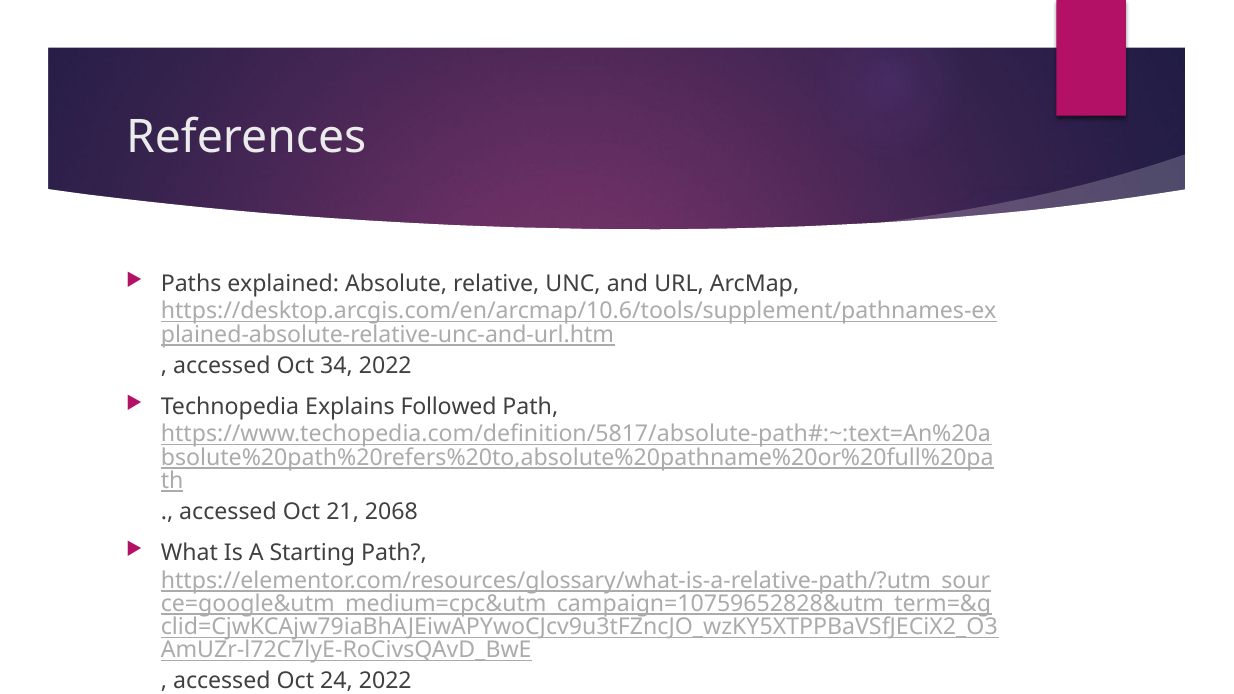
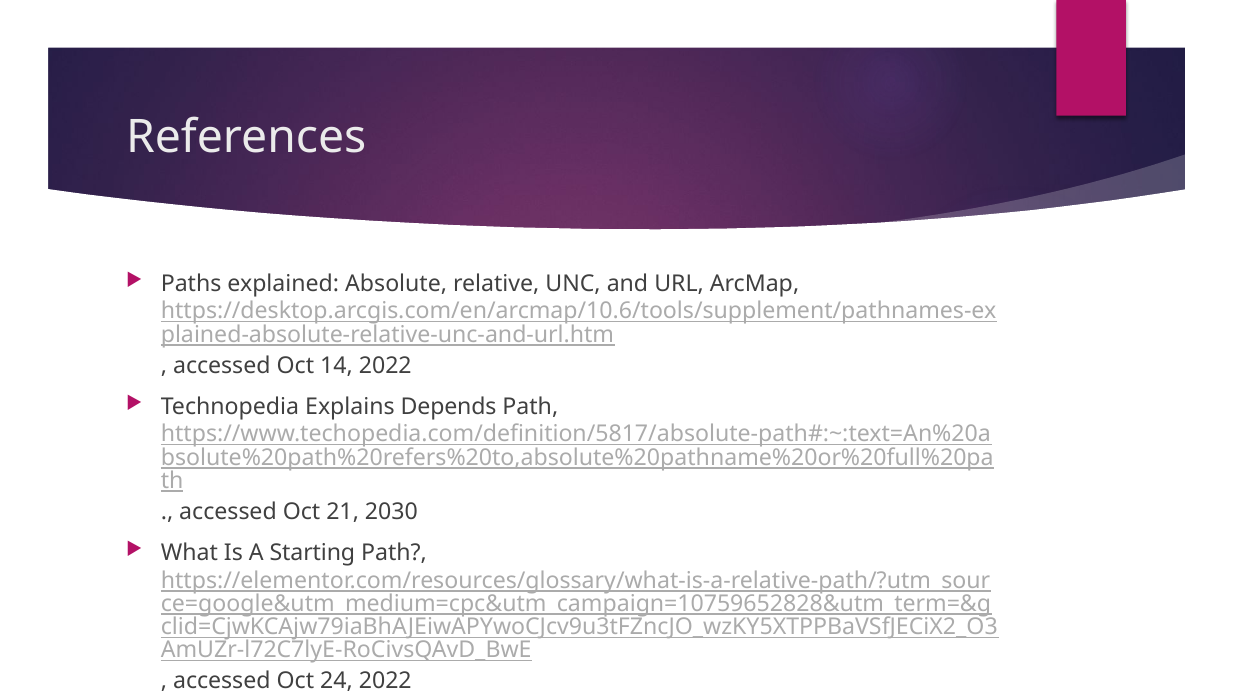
34: 34 -> 14
Followed: Followed -> Depends
2068: 2068 -> 2030
